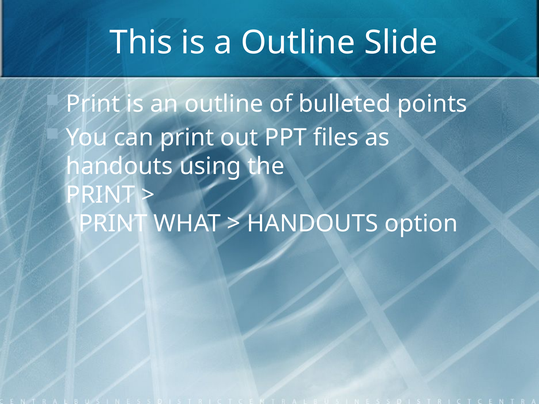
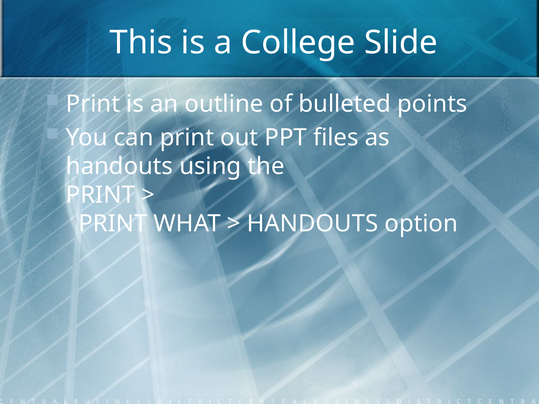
a Outline: Outline -> College
